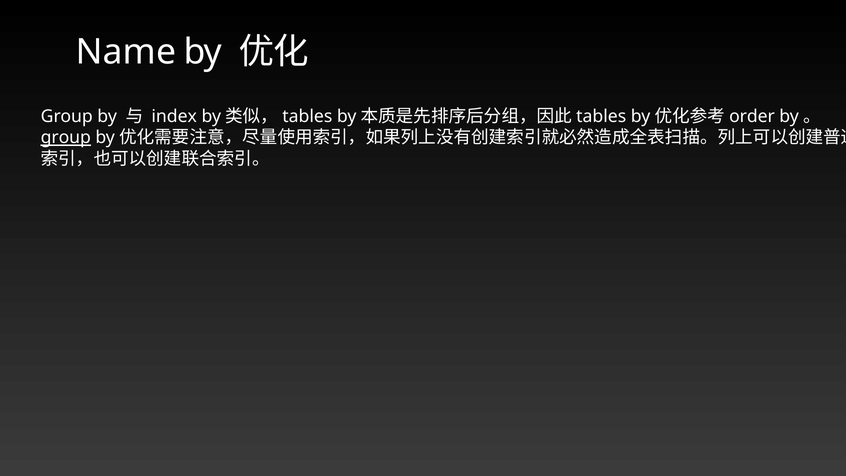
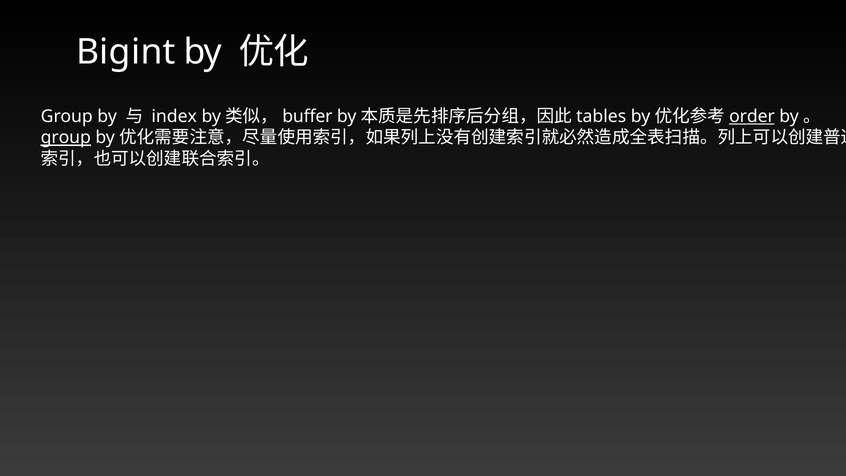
Name: Name -> Bigint
tables at (307, 116): tables -> buffer
order underline: none -> present
